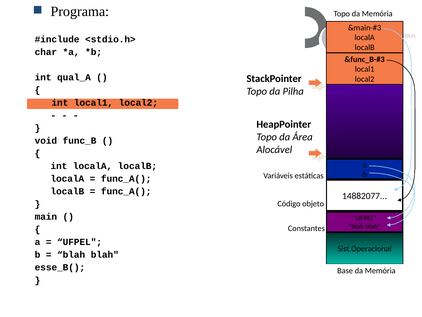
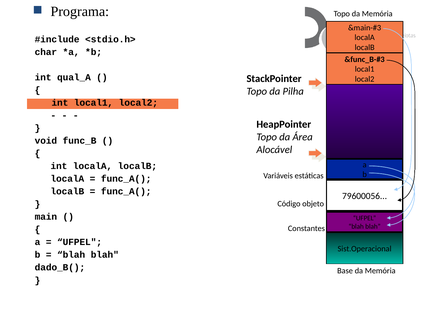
14882077: 14882077 -> 79600056
esse_B(: esse_B( -> dado_B(
